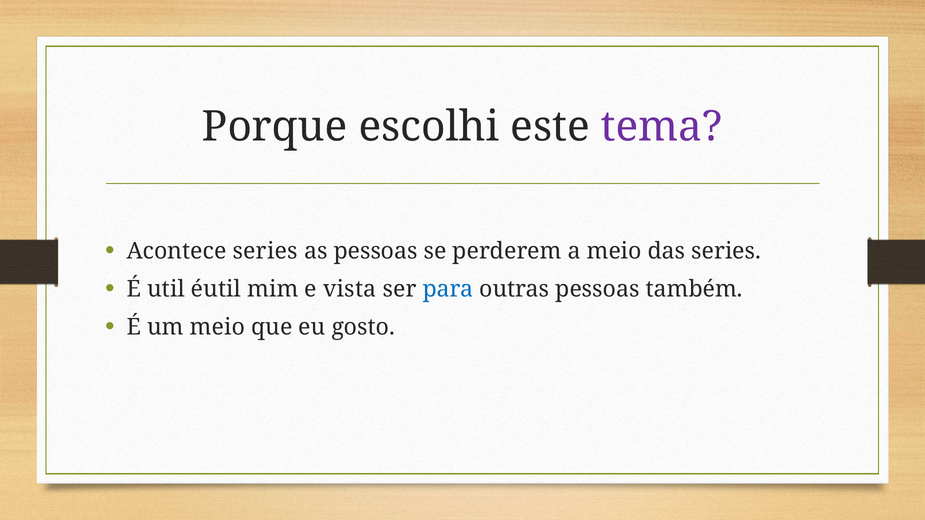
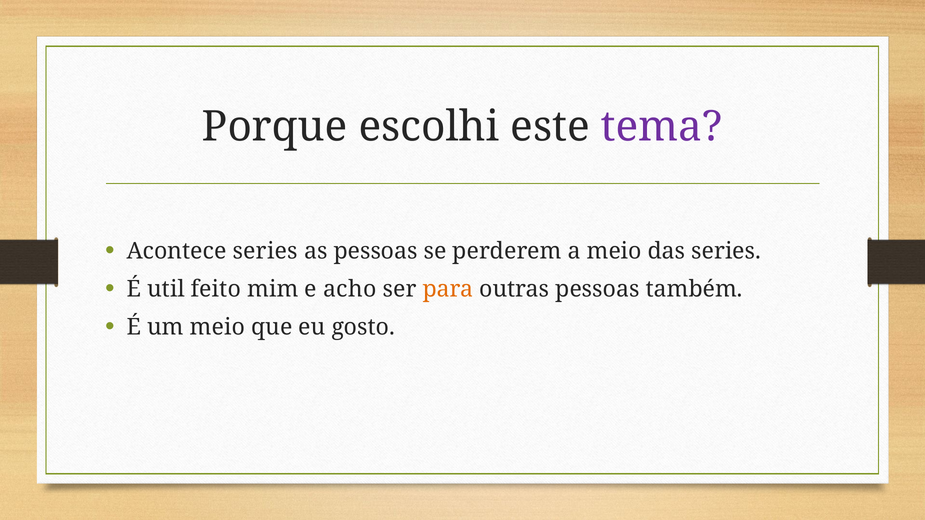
éutil: éutil -> feito
vista: vista -> acho
para colour: blue -> orange
